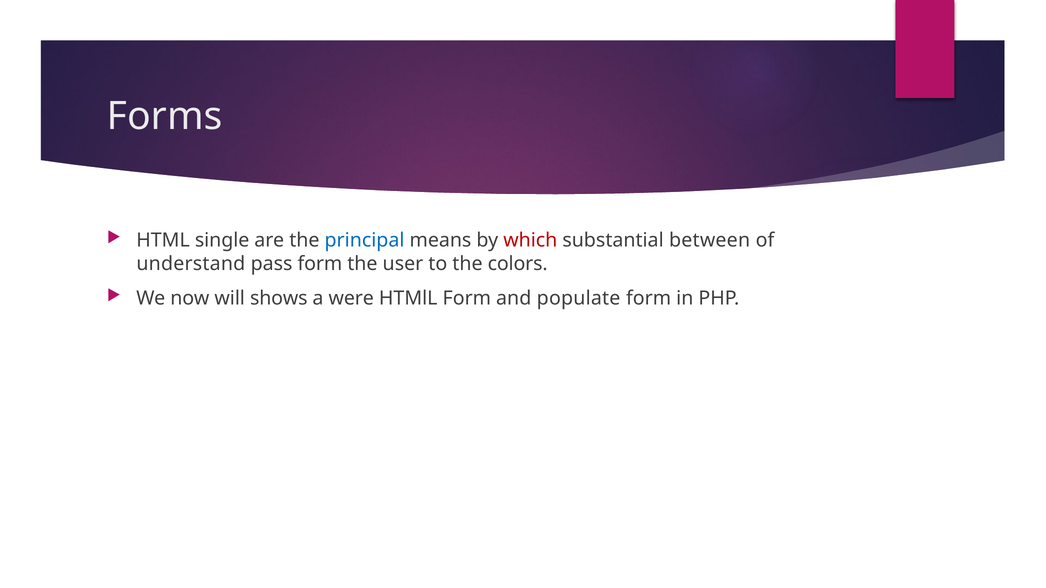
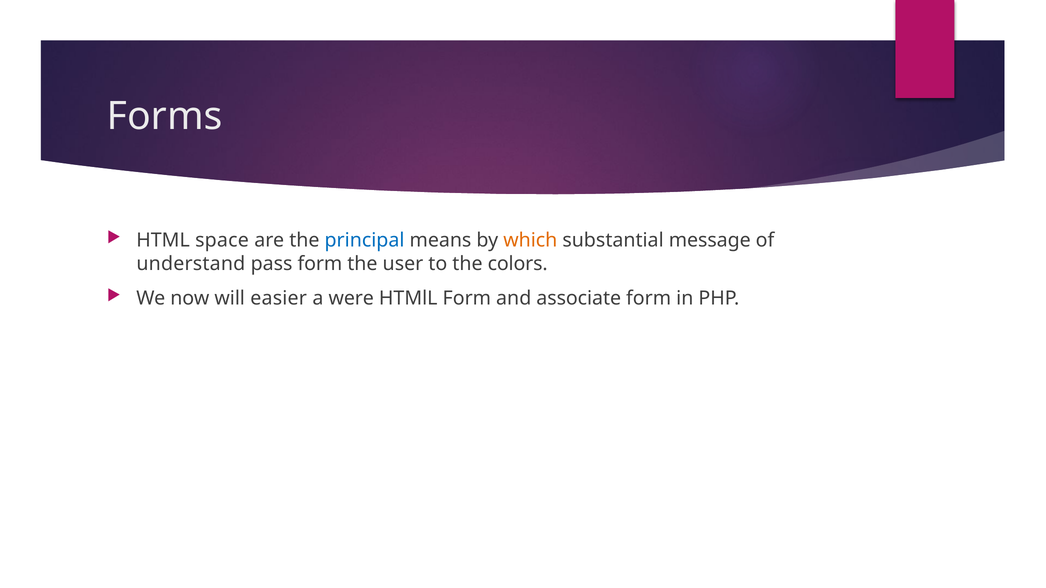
single: single -> space
which colour: red -> orange
between: between -> message
shows: shows -> easier
populate: populate -> associate
